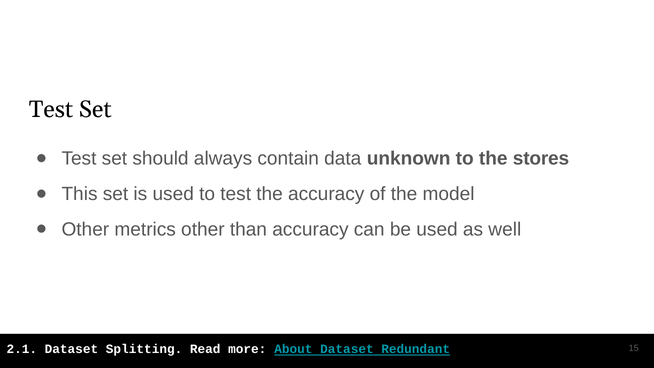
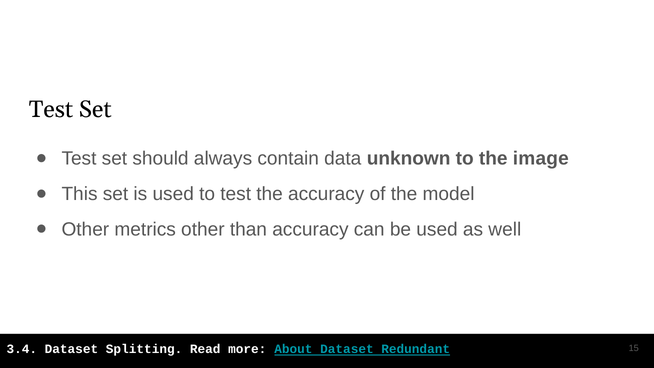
stores: stores -> image
2.1: 2.1 -> 3.4
